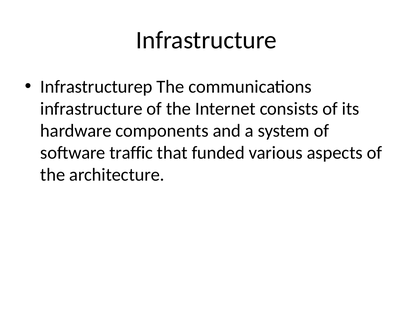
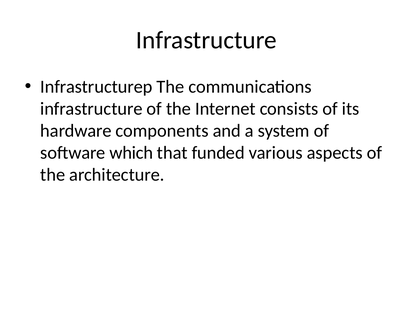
traffic: traffic -> which
